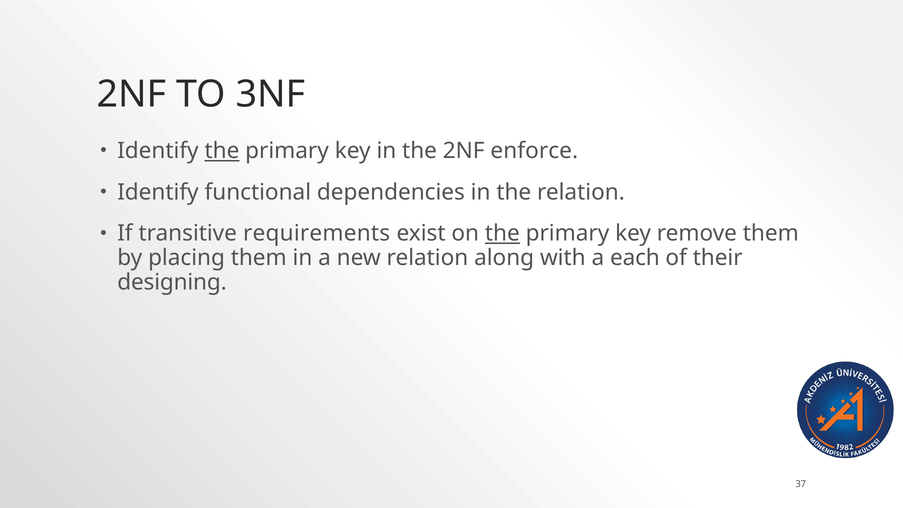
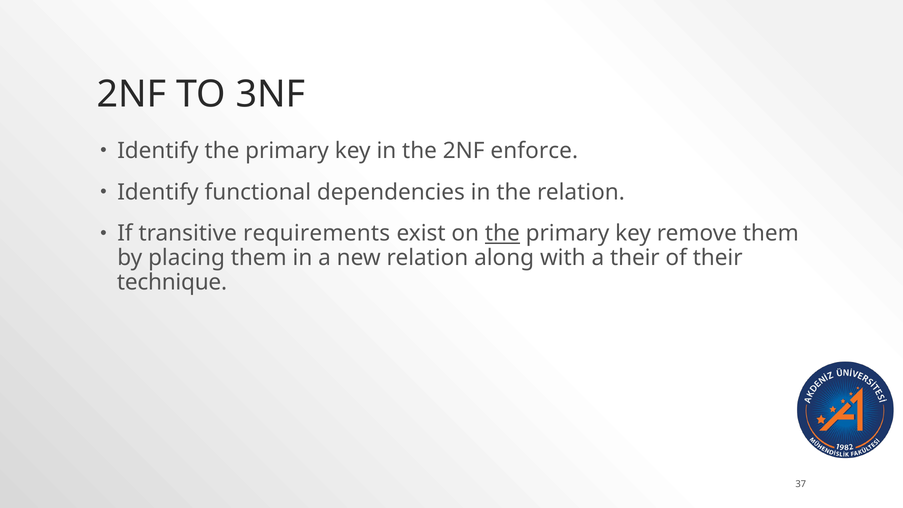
the at (222, 151) underline: present -> none
a each: each -> their
designing: designing -> technique
